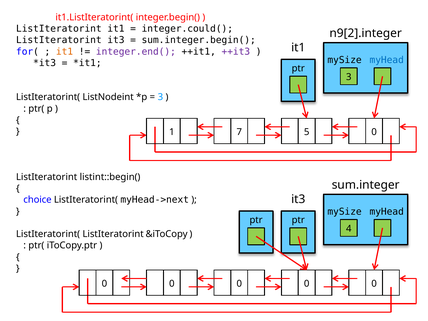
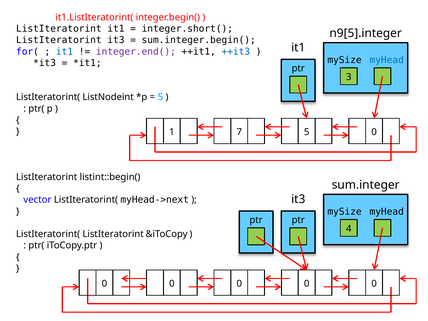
integer.could(: integer.could( -> integer.short(
n9[2].integer: n9[2].integer -> n9[5].integer
it1 at (65, 52) colour: orange -> blue
++it3 colour: purple -> blue
3 at (160, 97): 3 -> 5
choice: choice -> vector
